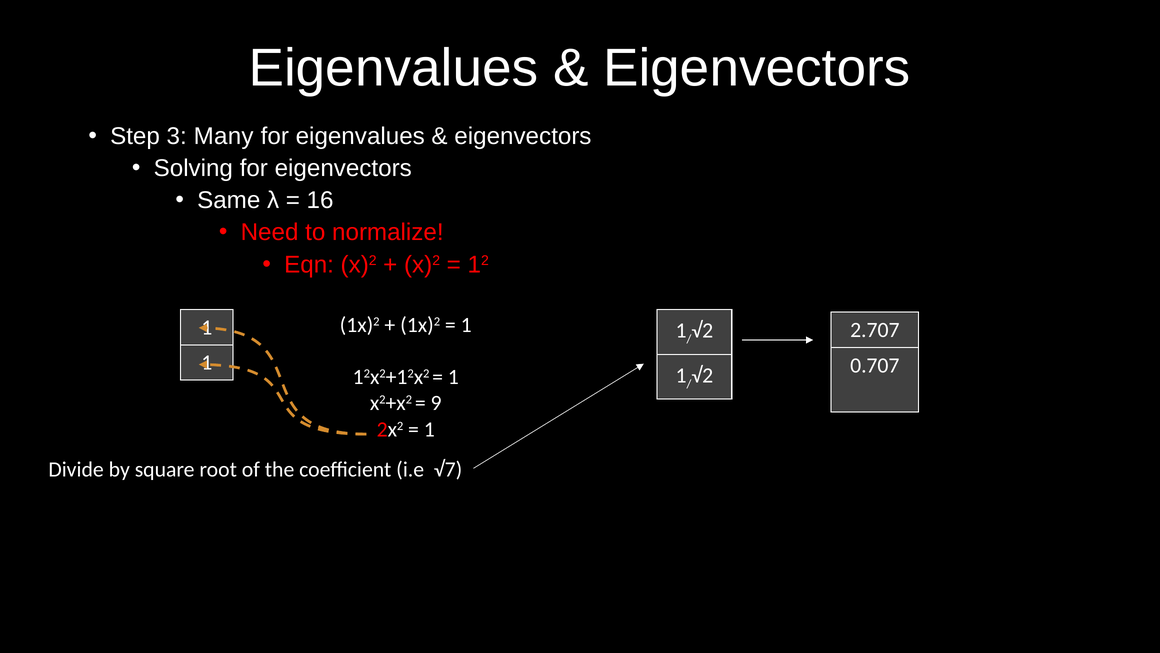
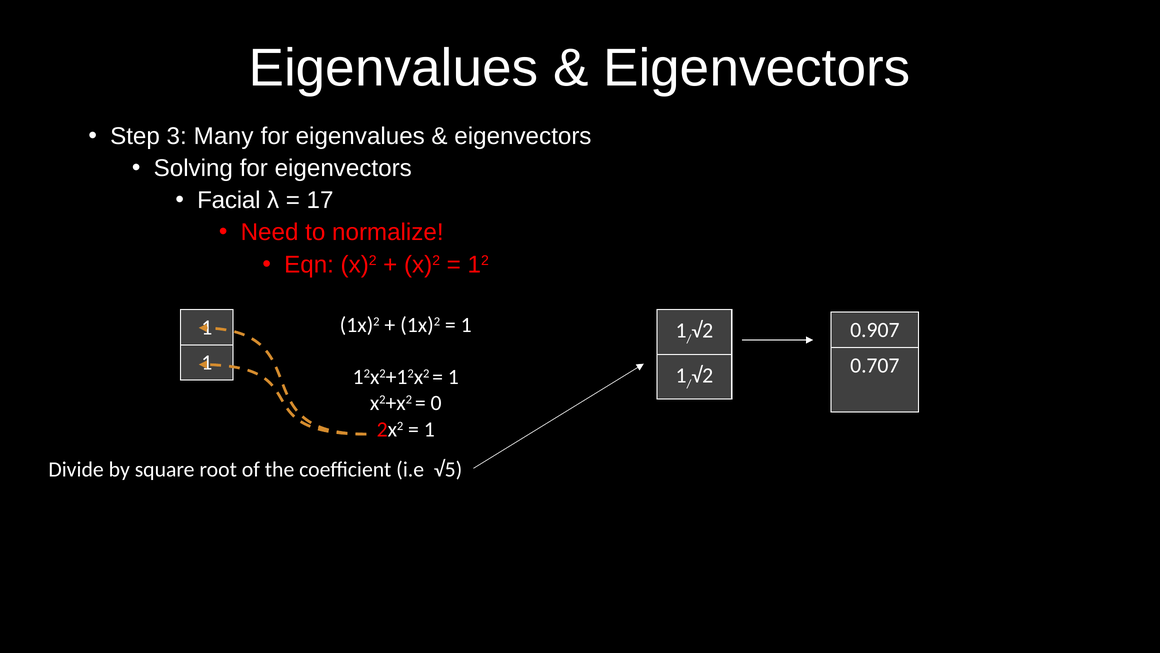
Same: Same -> Facial
16: 16 -> 17
2.707: 2.707 -> 0.907
9: 9 -> 0
√7: √7 -> √5
